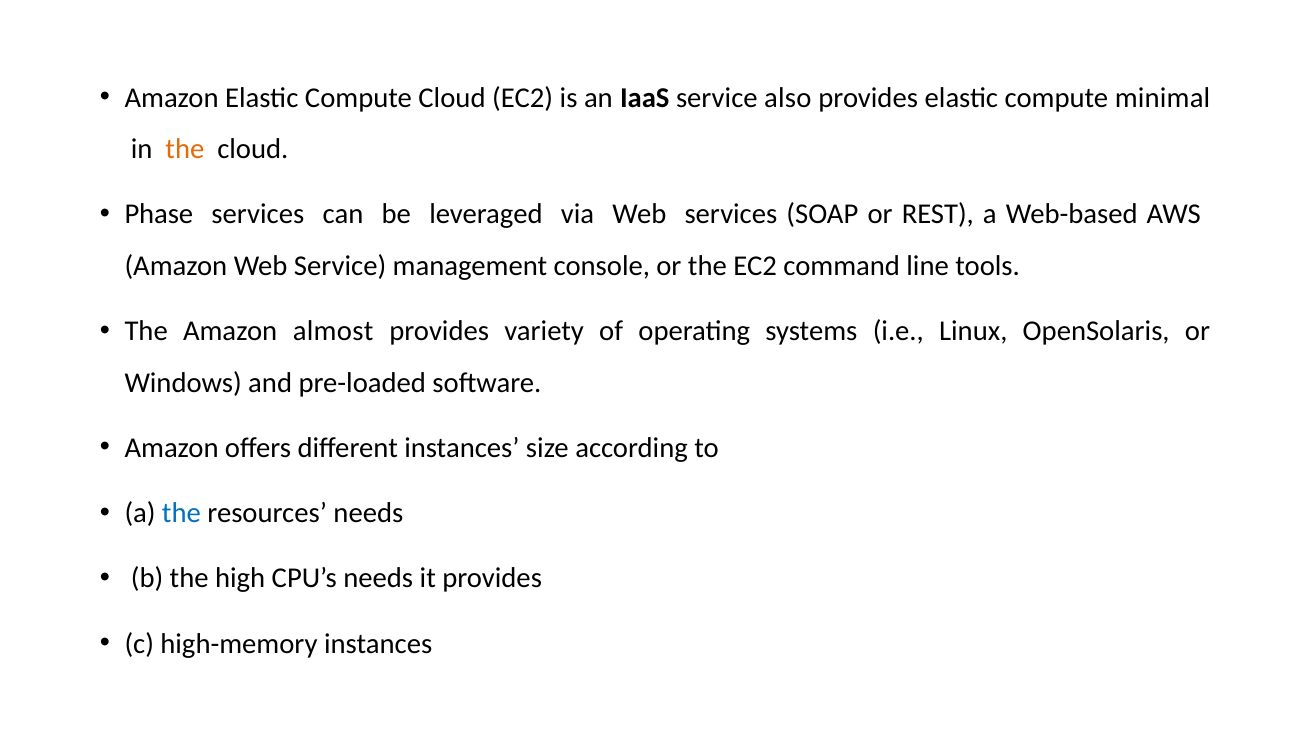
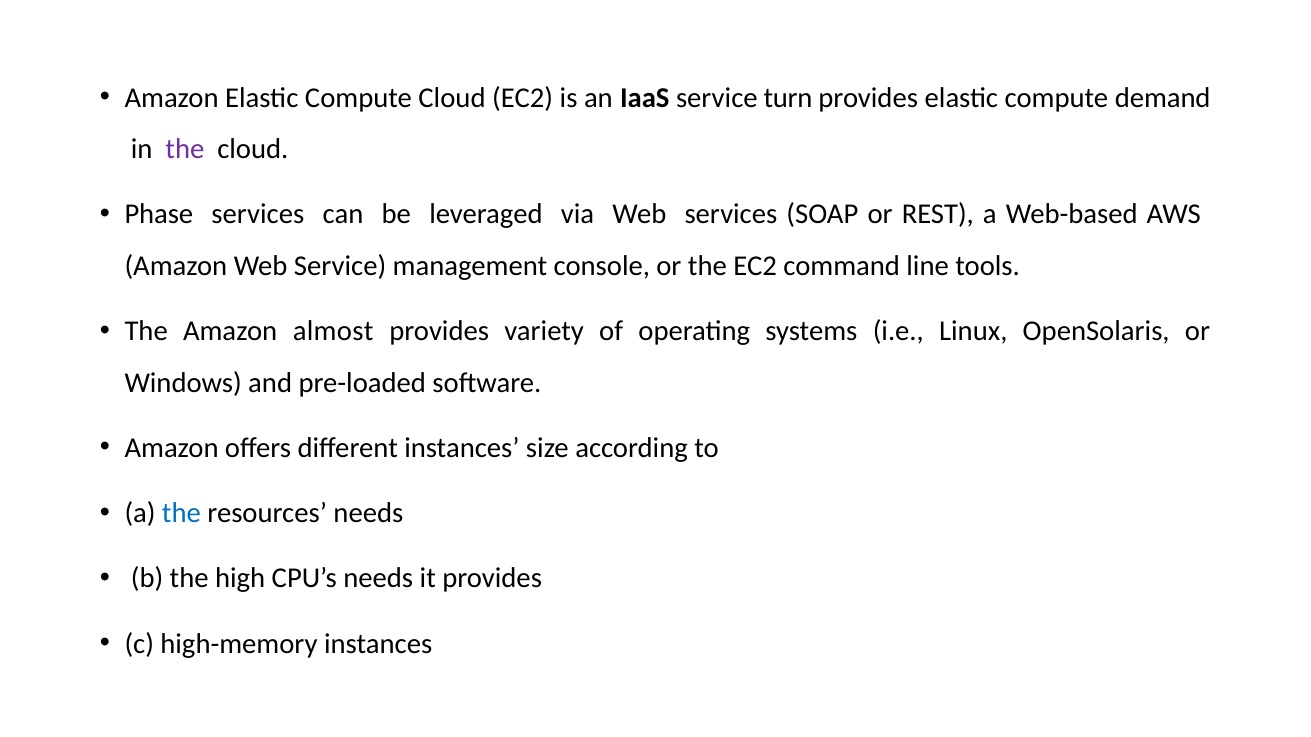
also: also -> turn
minimal: minimal -> demand
the at (185, 149) colour: orange -> purple
